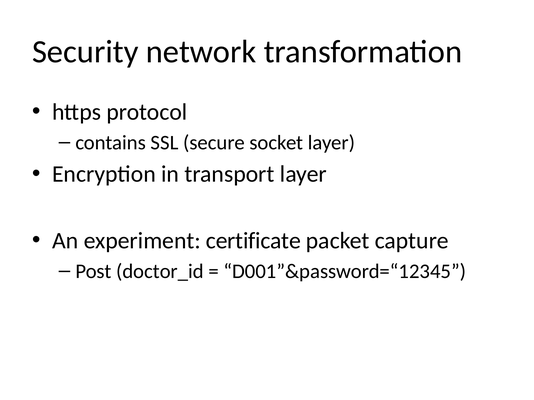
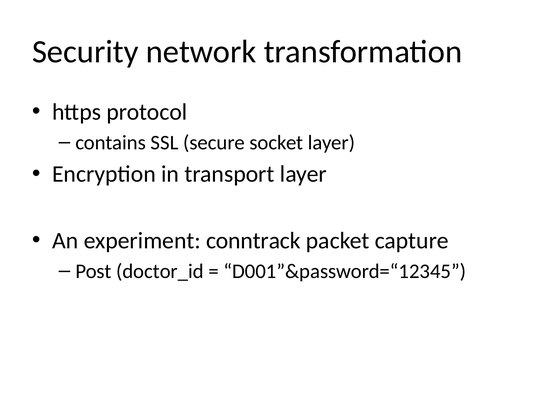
certificate: certificate -> conntrack
